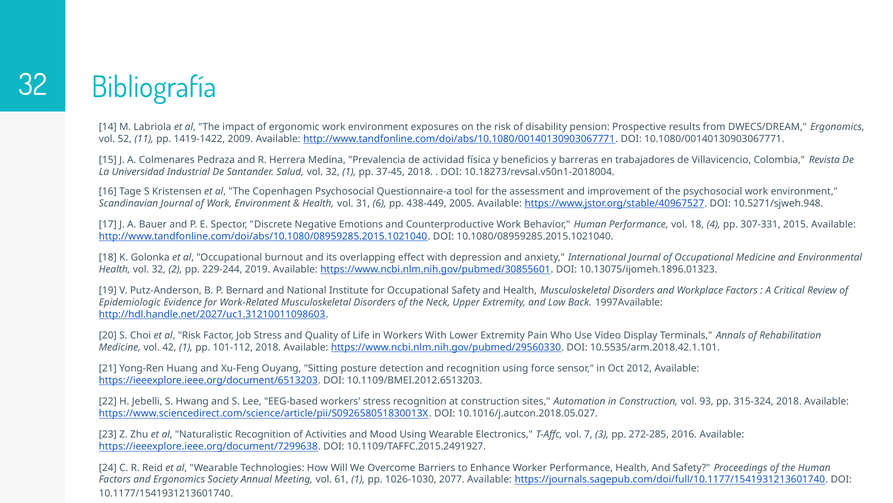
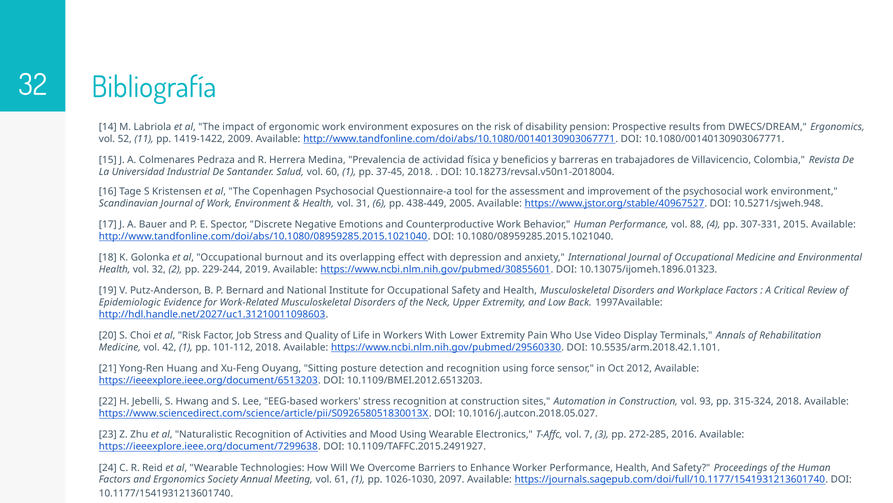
Salud vol 32: 32 -> 60
vol 18: 18 -> 88
2077: 2077 -> 2097
